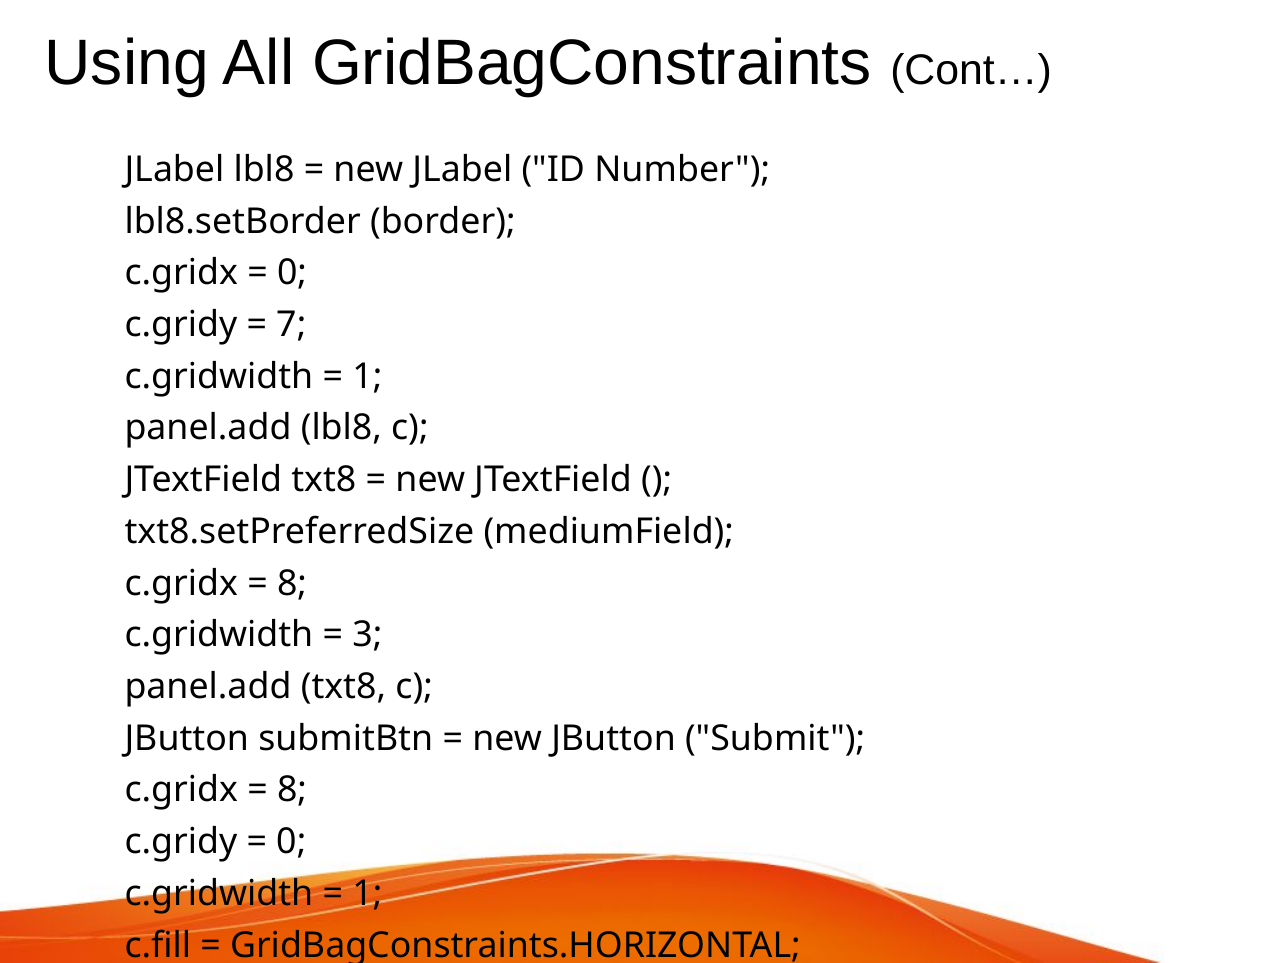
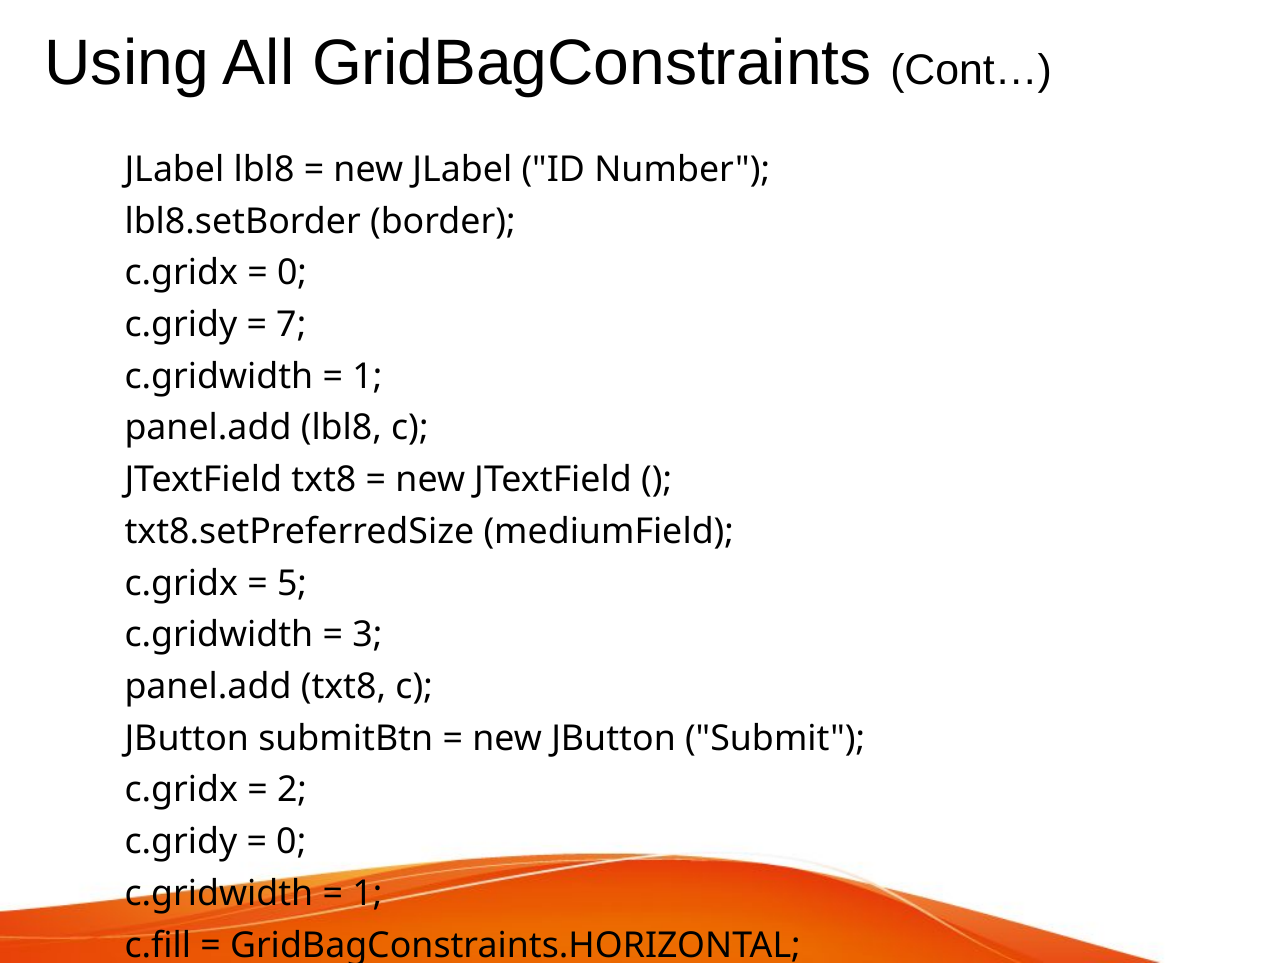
8 at (292, 583): 8 -> 5
8 at (292, 790): 8 -> 2
